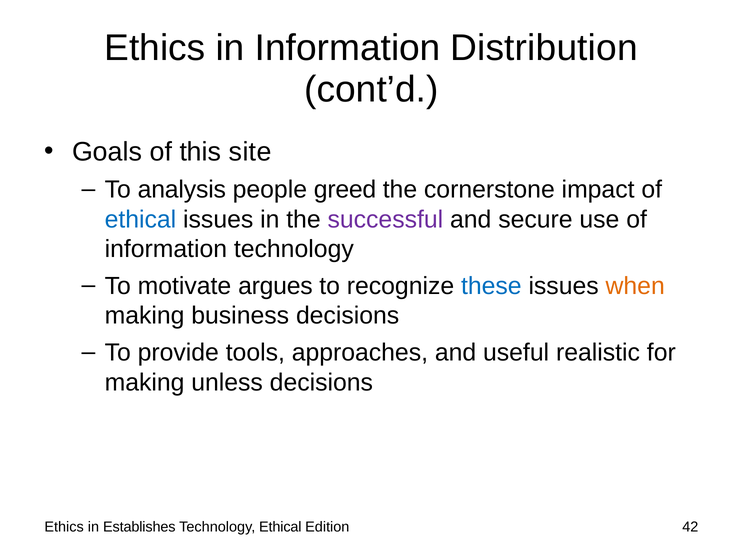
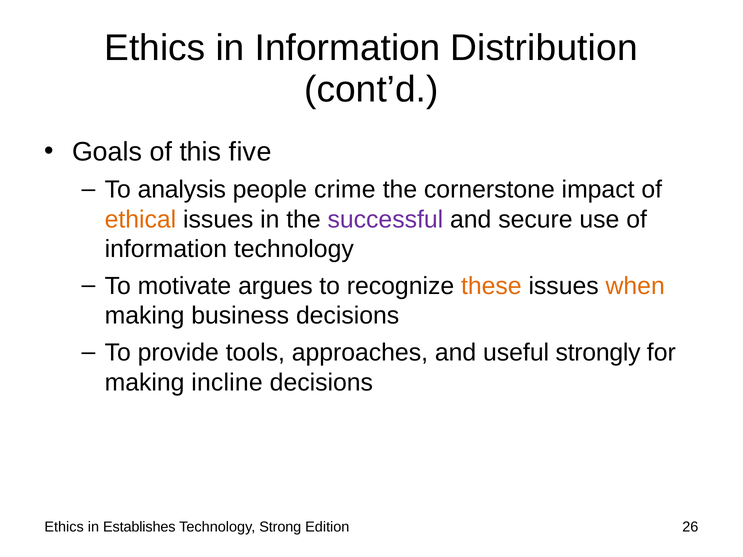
site: site -> five
greed: greed -> crime
ethical at (140, 220) colour: blue -> orange
these colour: blue -> orange
realistic: realistic -> strongly
unless: unless -> incline
Technology Ethical: Ethical -> Strong
42: 42 -> 26
